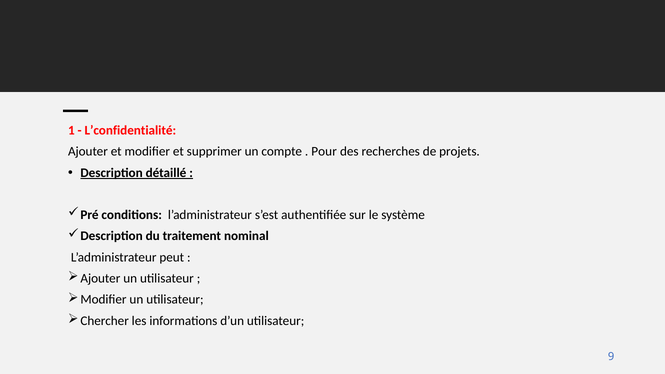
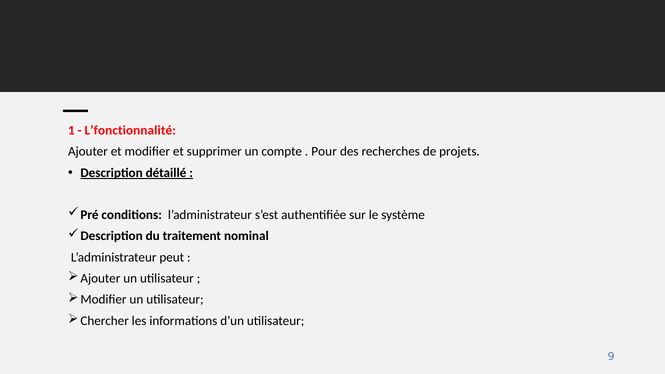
L’confidentialité: L’confidentialité -> L’fonctionnalité
